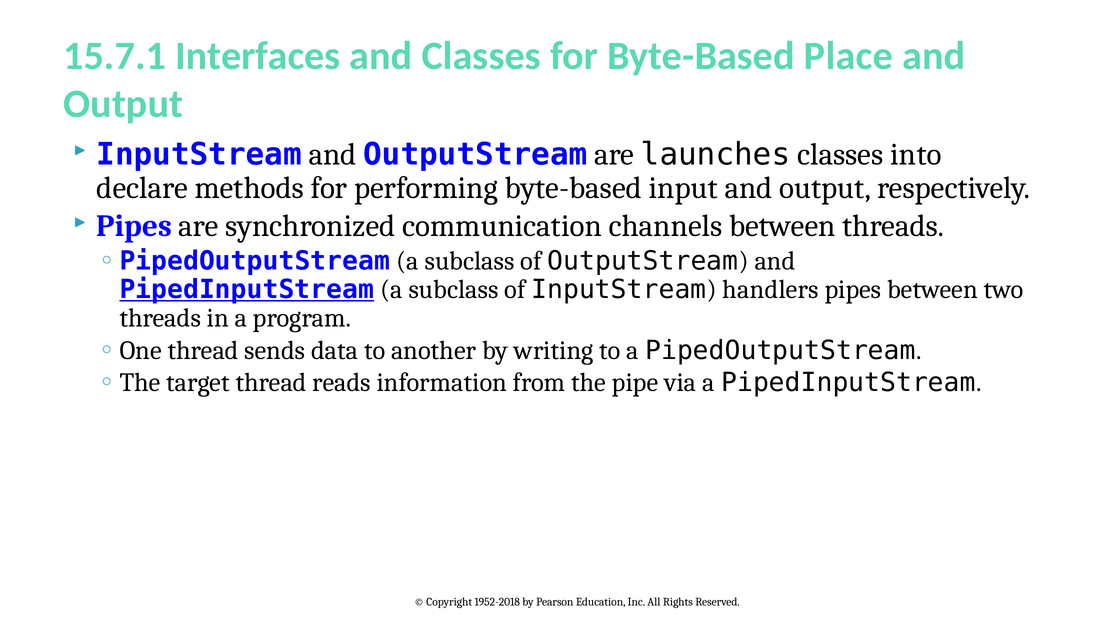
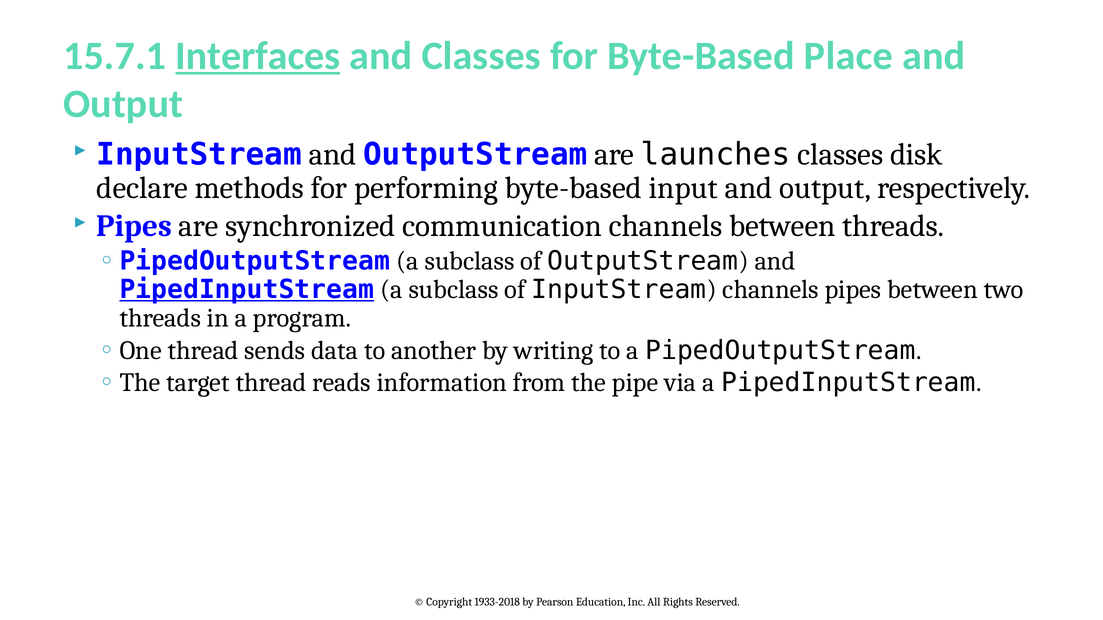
Interfaces underline: none -> present
into: into -> disk
InputStream handlers: handlers -> channels
1952-2018: 1952-2018 -> 1933-2018
